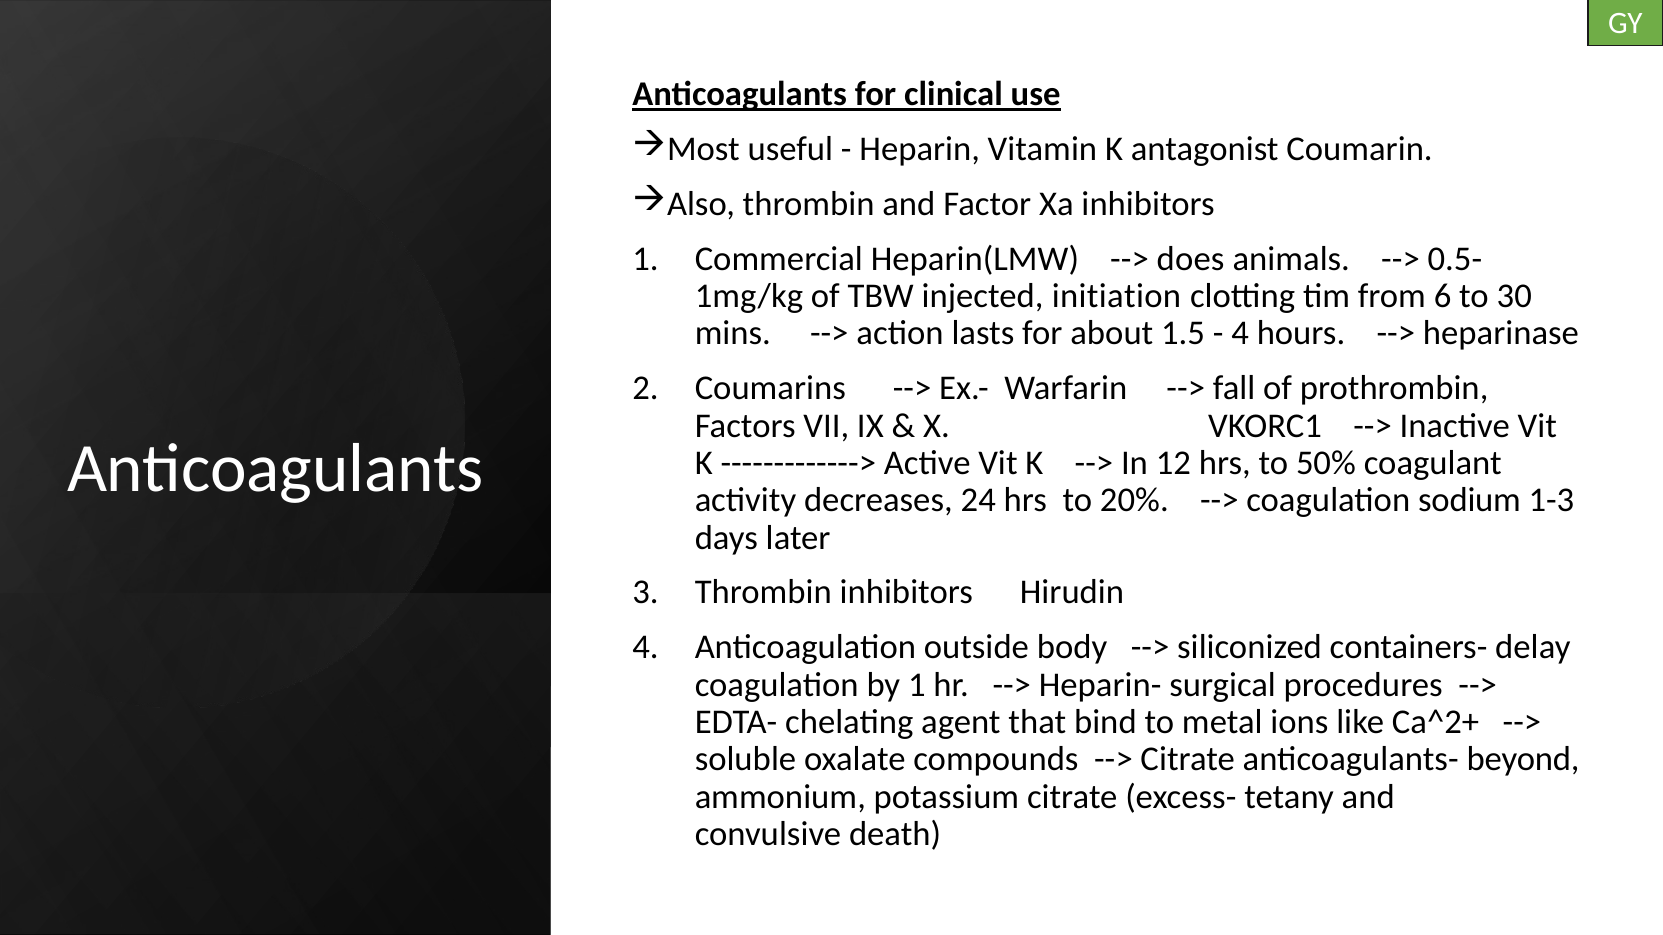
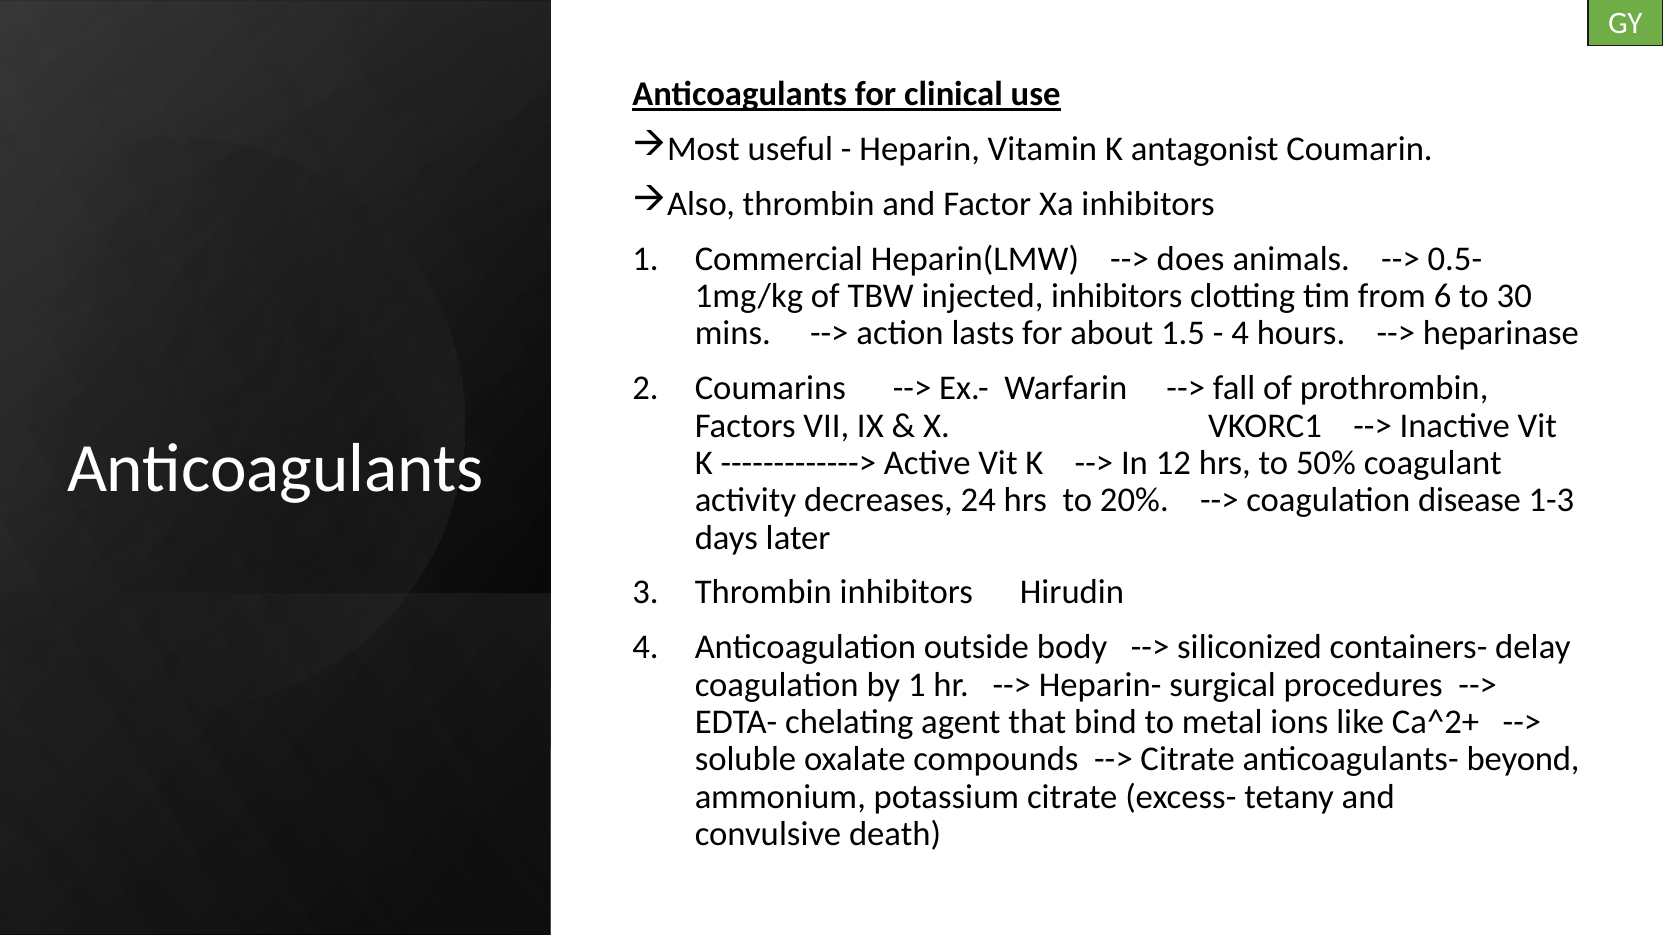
injected initiation: initiation -> inhibitors
sodium: sodium -> disease
